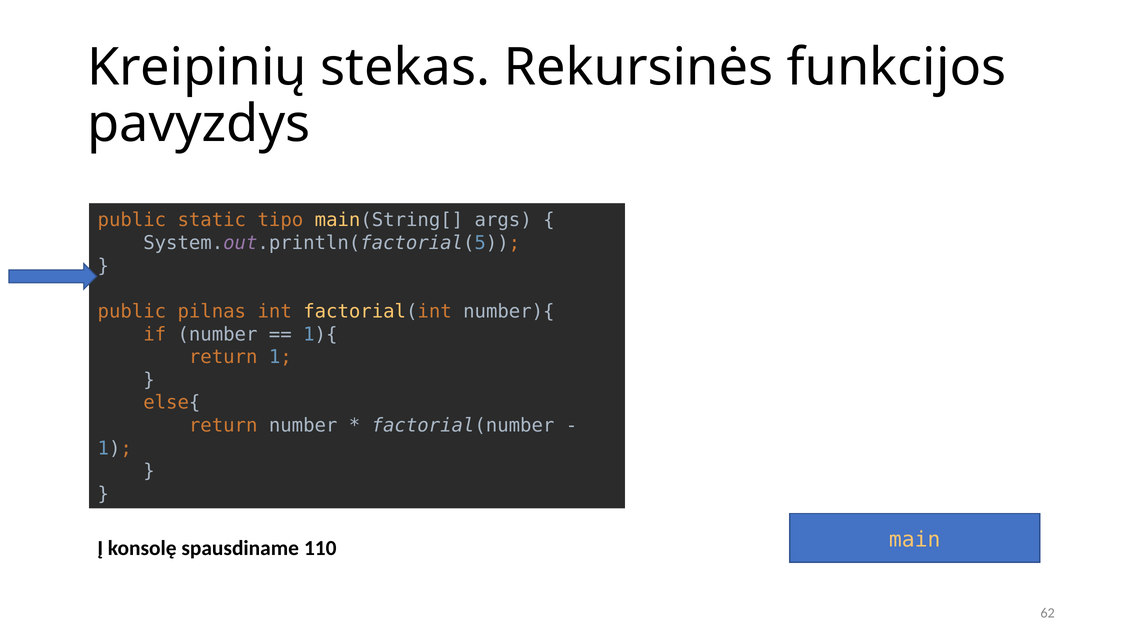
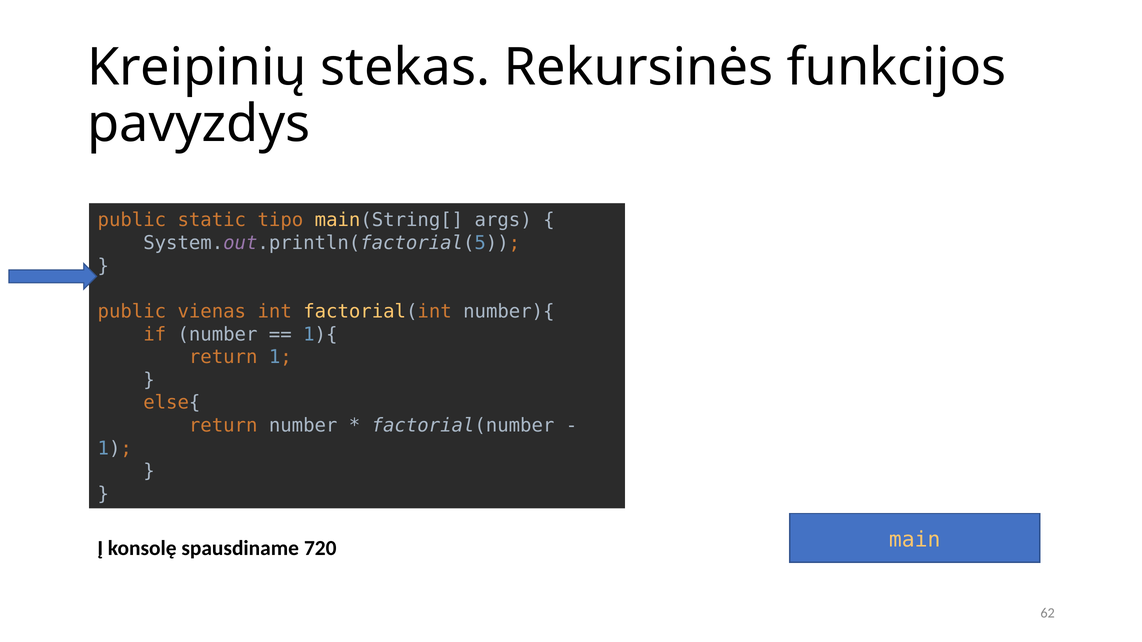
pilnas: pilnas -> vienas
110: 110 -> 720
